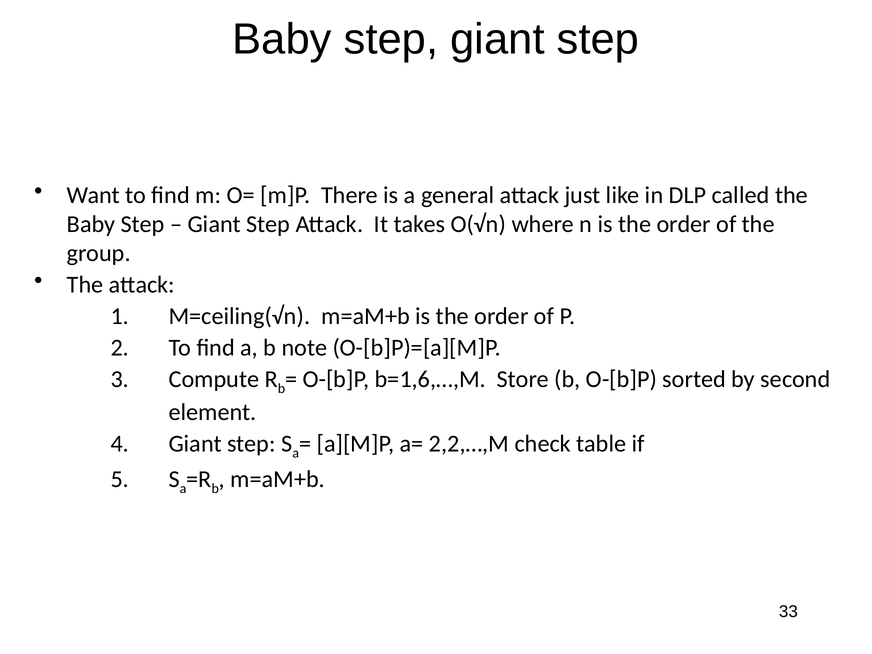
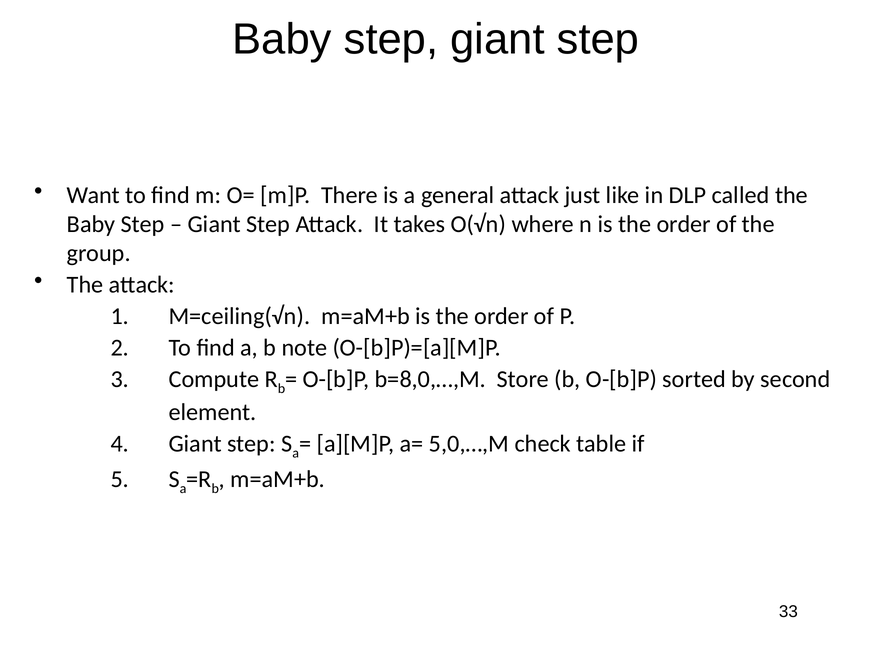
b=1,6,…,M: b=1,6,…,M -> b=8,0,…,M
2,2,…,M: 2,2,…,M -> 5,0,…,M
